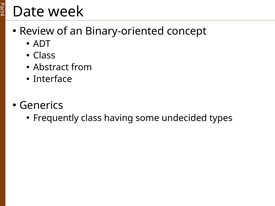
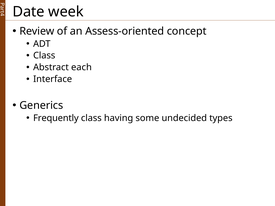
Binary-oriented: Binary-oriented -> Assess-oriented
from: from -> each
